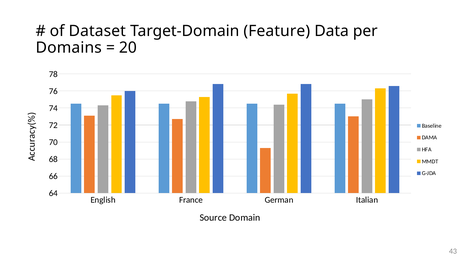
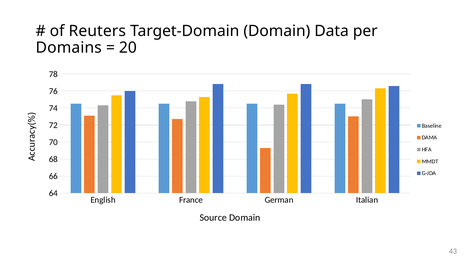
Dataset: Dataset -> Reuters
Target-Domain Feature: Feature -> Domain
